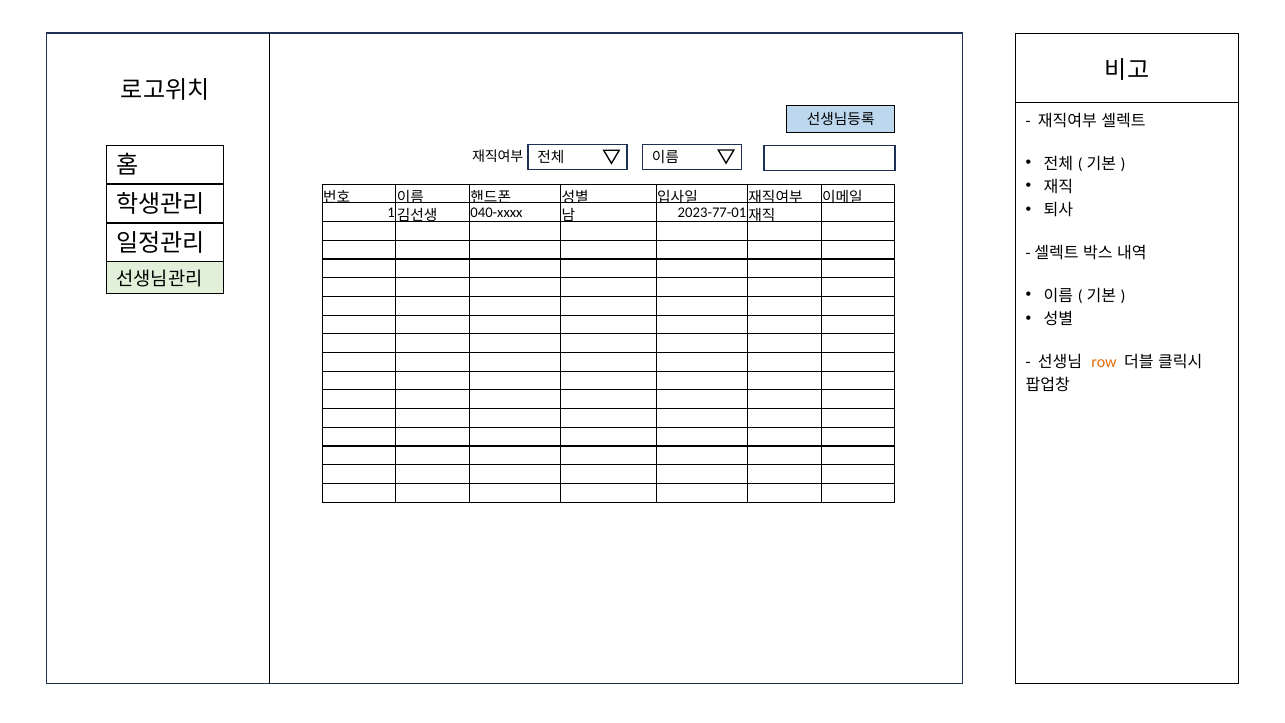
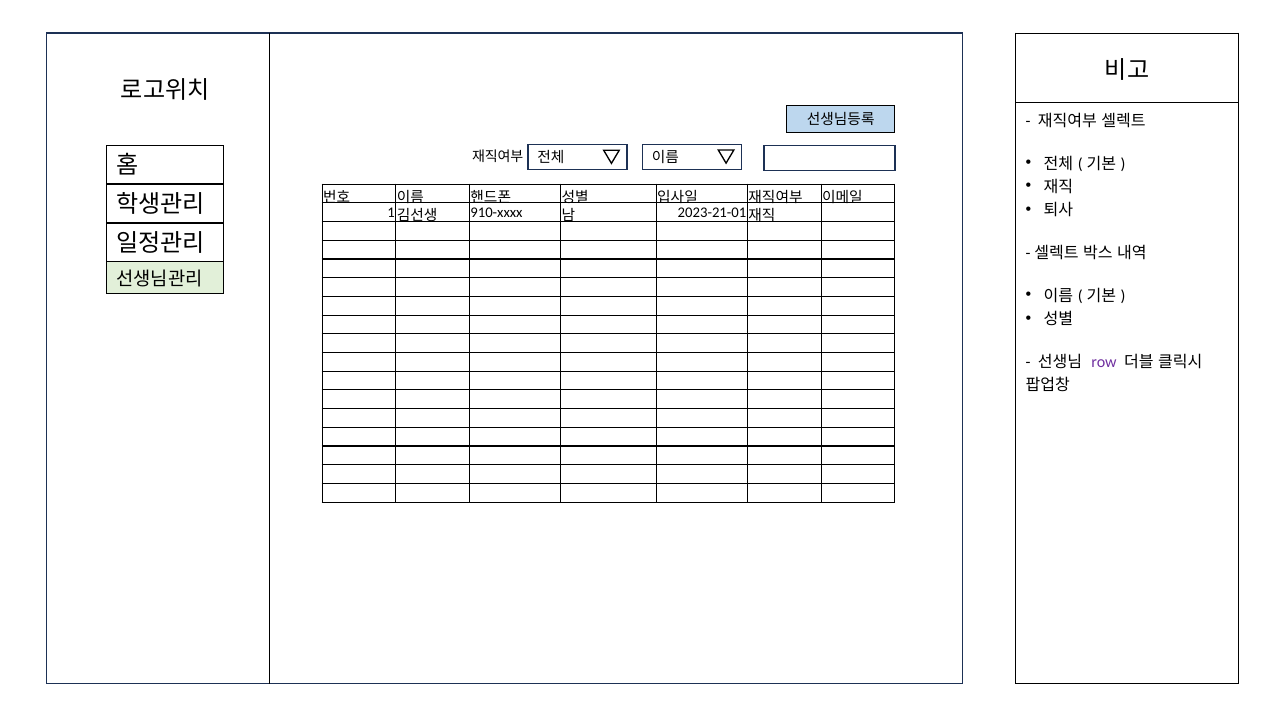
040-xxxx: 040-xxxx -> 910-xxxx
2023-77-01: 2023-77-01 -> 2023-21-01
row colour: orange -> purple
